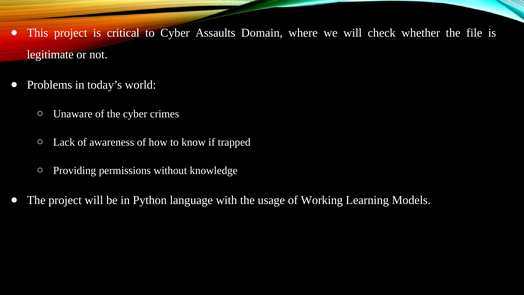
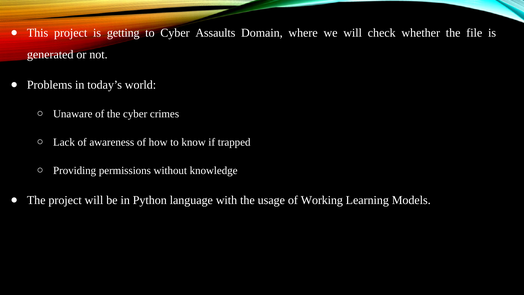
critical: critical -> getting
legitimate: legitimate -> generated
